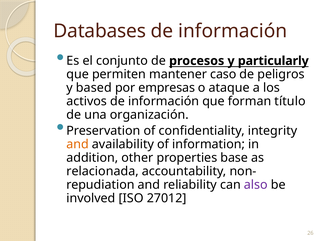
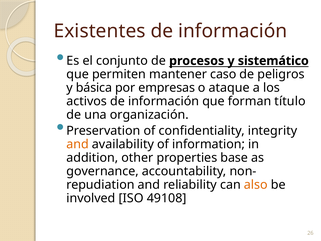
Databases: Databases -> Existentes
particularly: particularly -> sistemático
based: based -> básica
relacionada: relacionada -> governance
also colour: purple -> orange
27012: 27012 -> 49108
